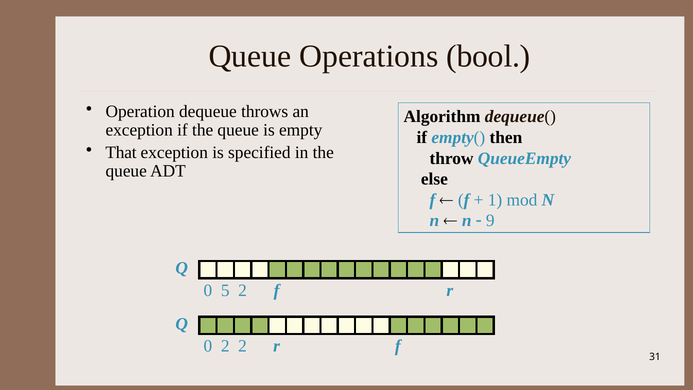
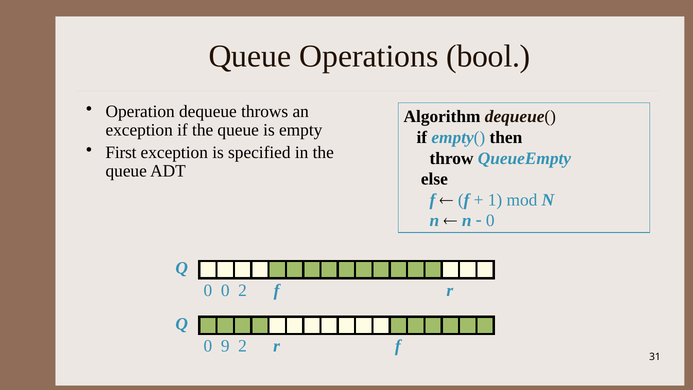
That: That -> First
9 at (490, 221): 9 -> 0
0 5: 5 -> 0
0 2: 2 -> 9
